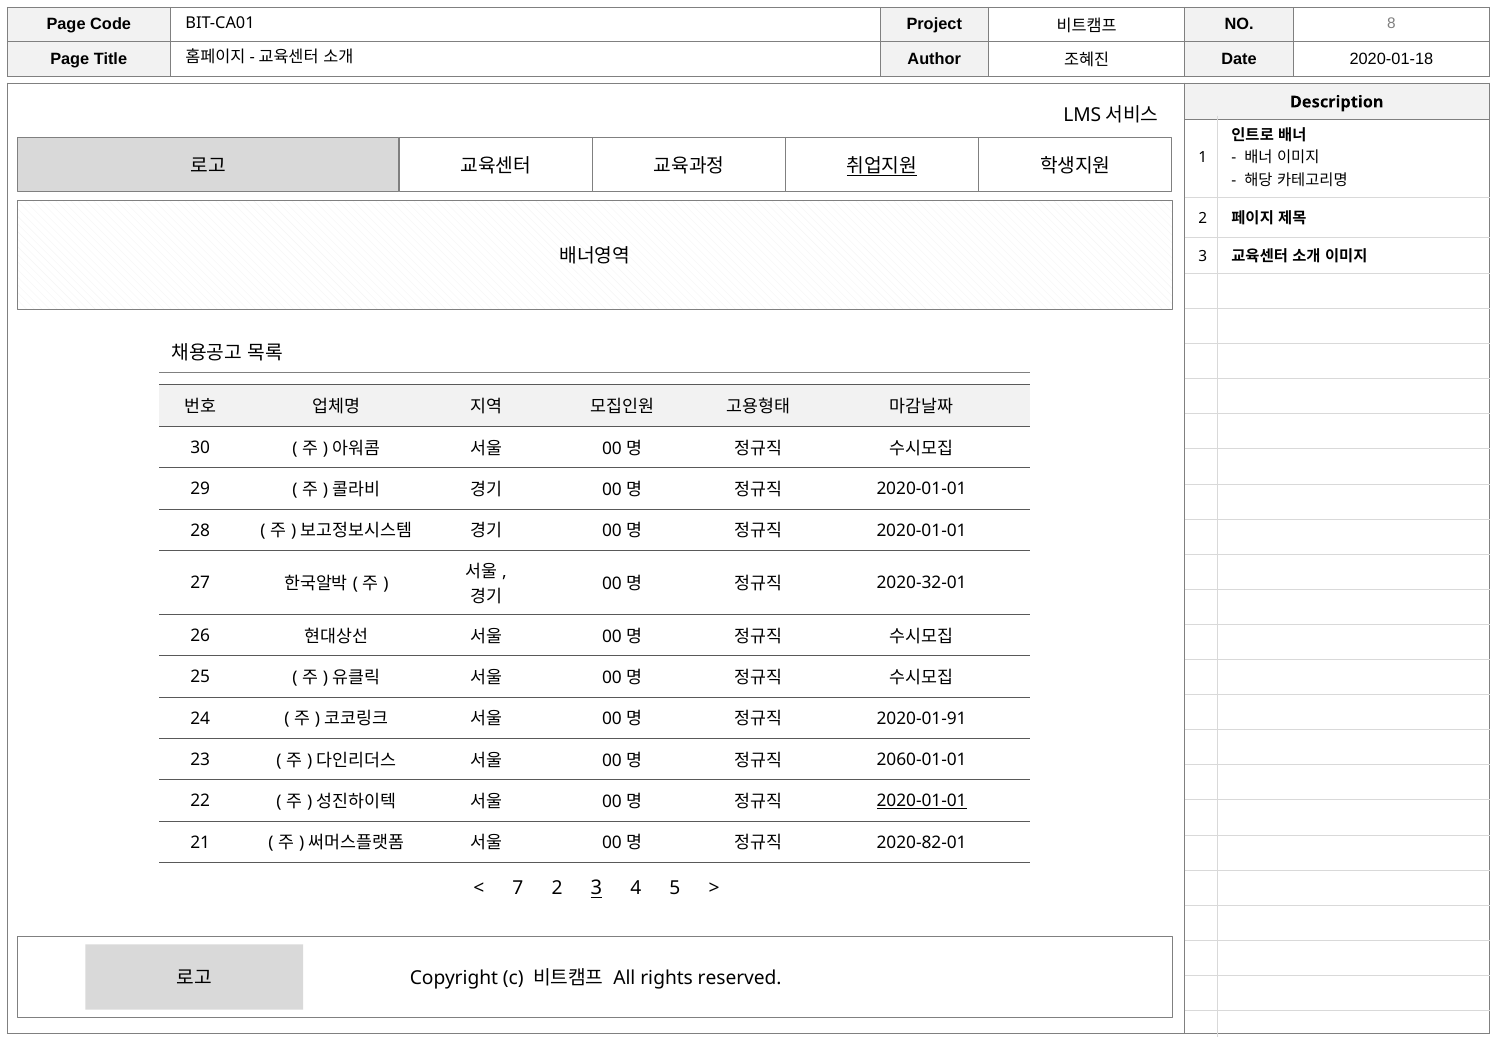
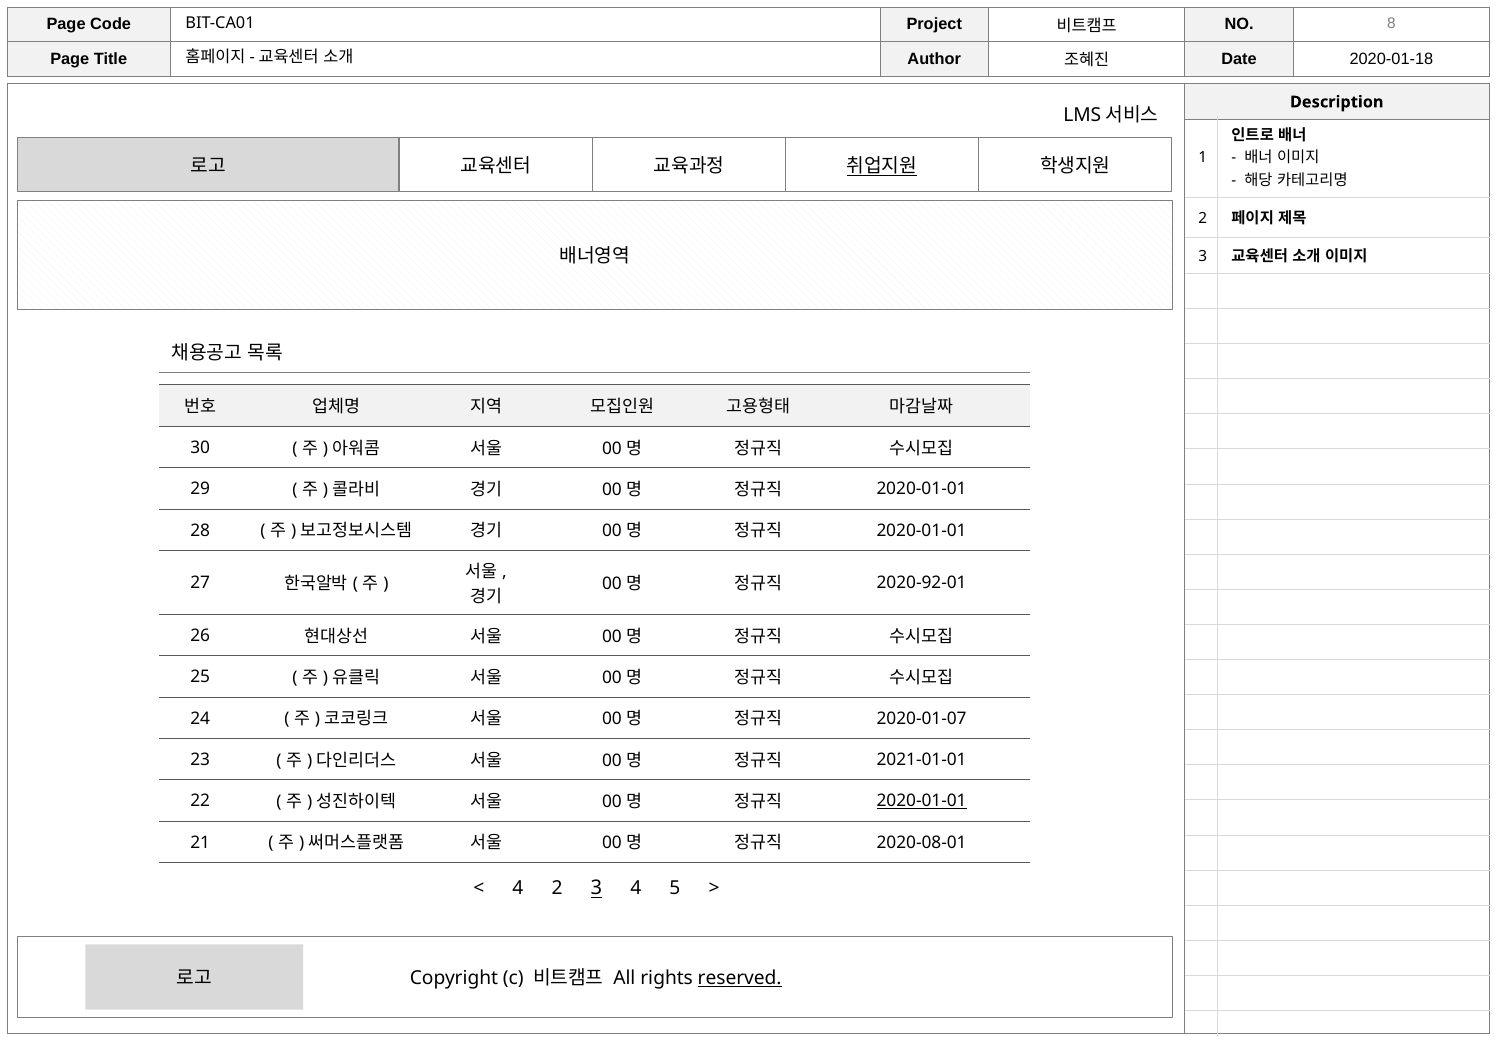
2020-32-01: 2020-32-01 -> 2020-92-01
2020-01-91: 2020-01-91 -> 2020-01-07
2060-01-01: 2060-01-01 -> 2021-01-01
2020-82-01: 2020-82-01 -> 2020-08-01
7 at (518, 888): 7 -> 4
reserved underline: none -> present
